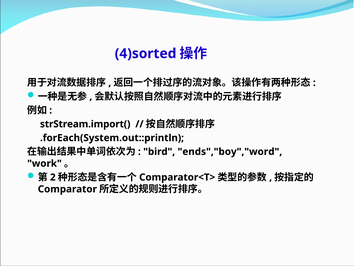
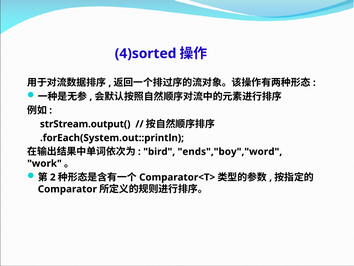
strStream.import(: strStream.import( -> strStream.output(
